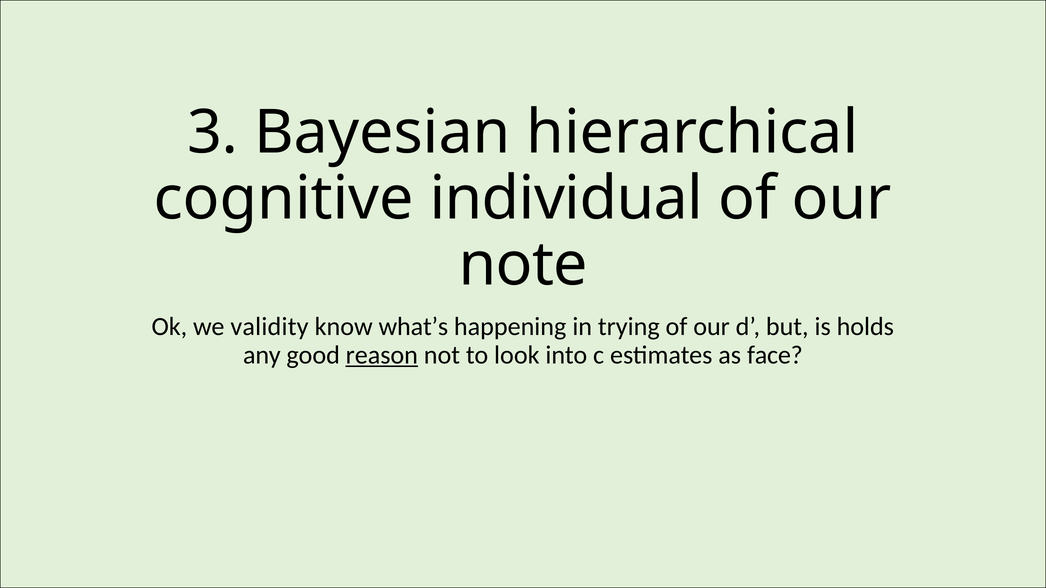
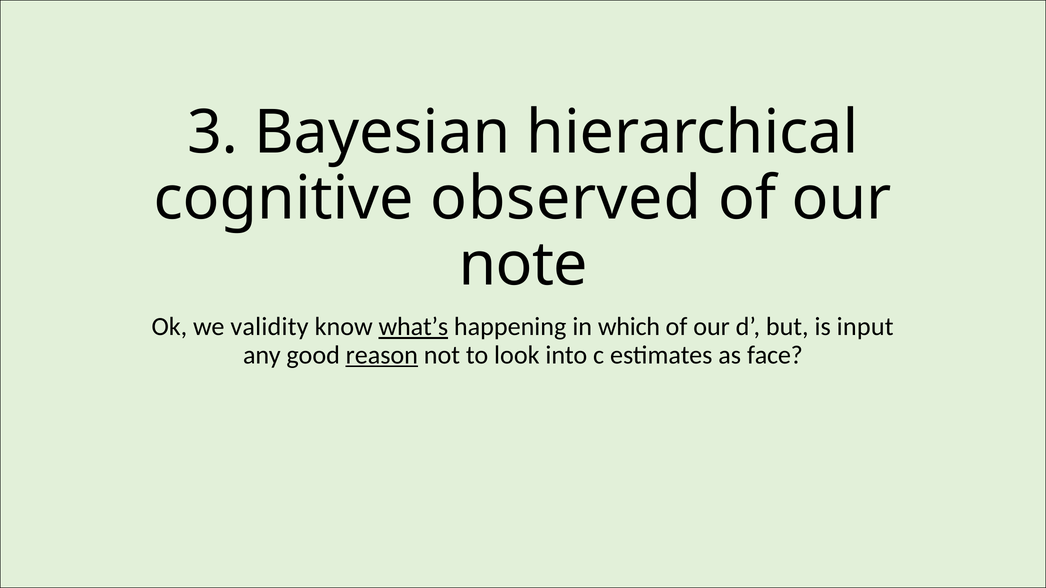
individual: individual -> observed
what’s underline: none -> present
trying: trying -> which
holds: holds -> input
